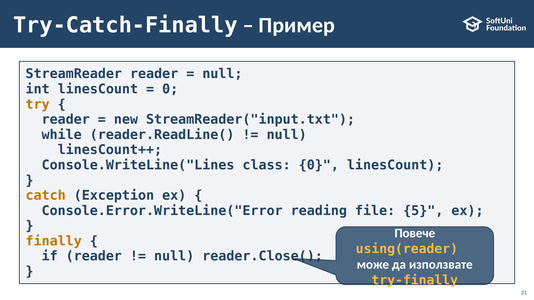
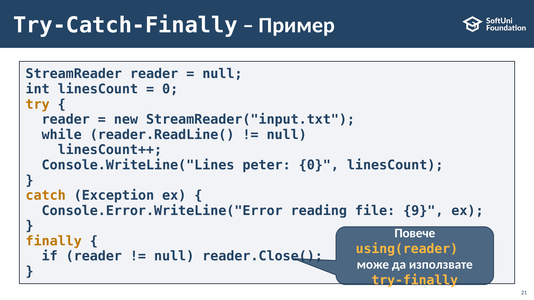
class: class -> peter
5: 5 -> 9
